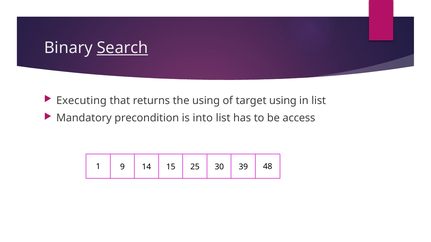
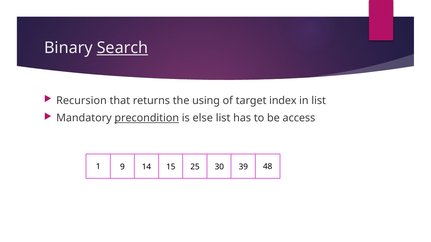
Executing: Executing -> Recursion
target using: using -> index
precondition underline: none -> present
into: into -> else
